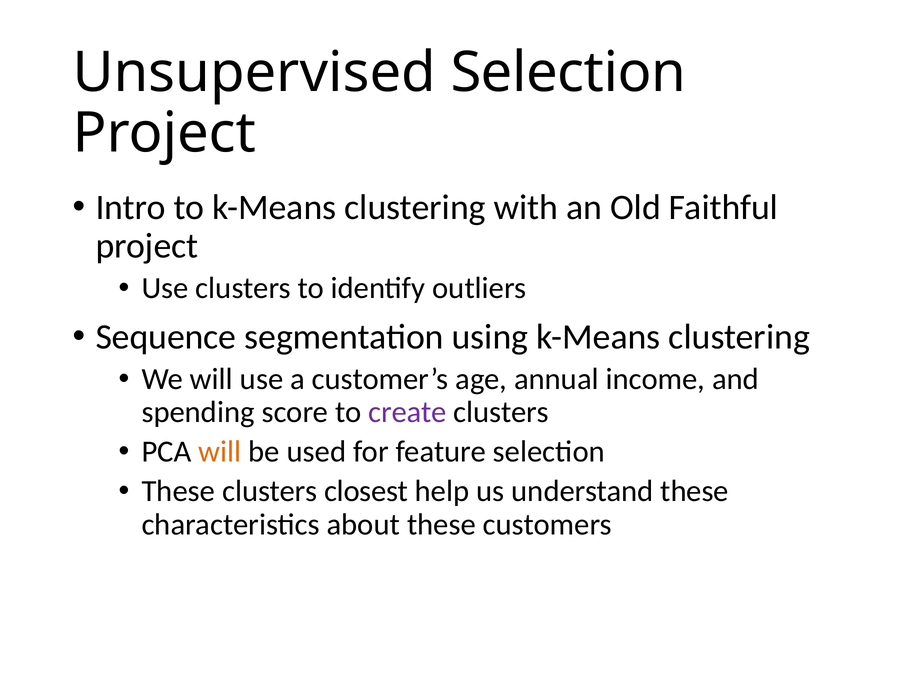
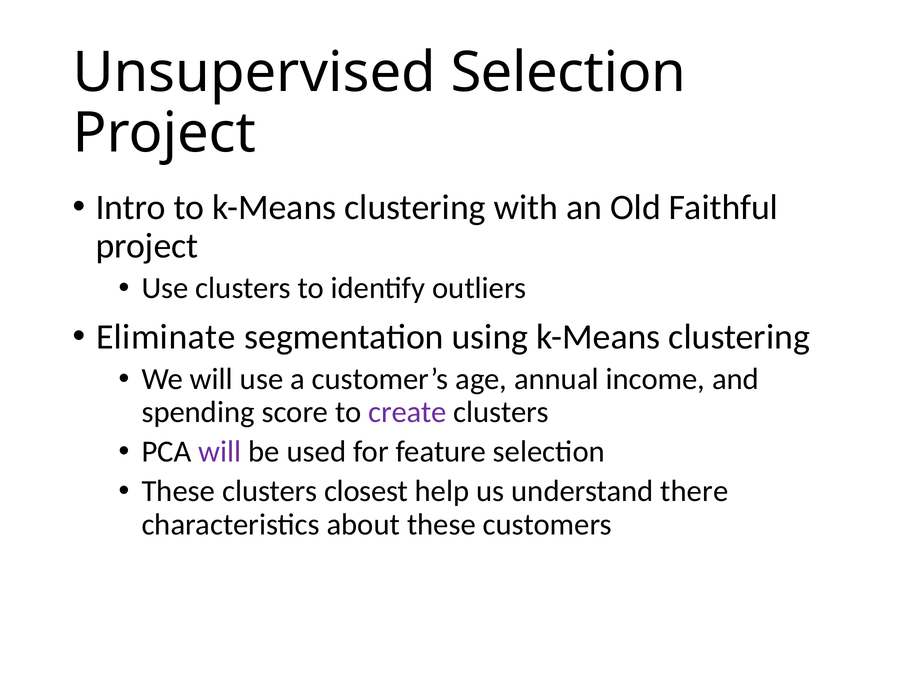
Sequence: Sequence -> Eliminate
will at (220, 452) colour: orange -> purple
understand these: these -> there
